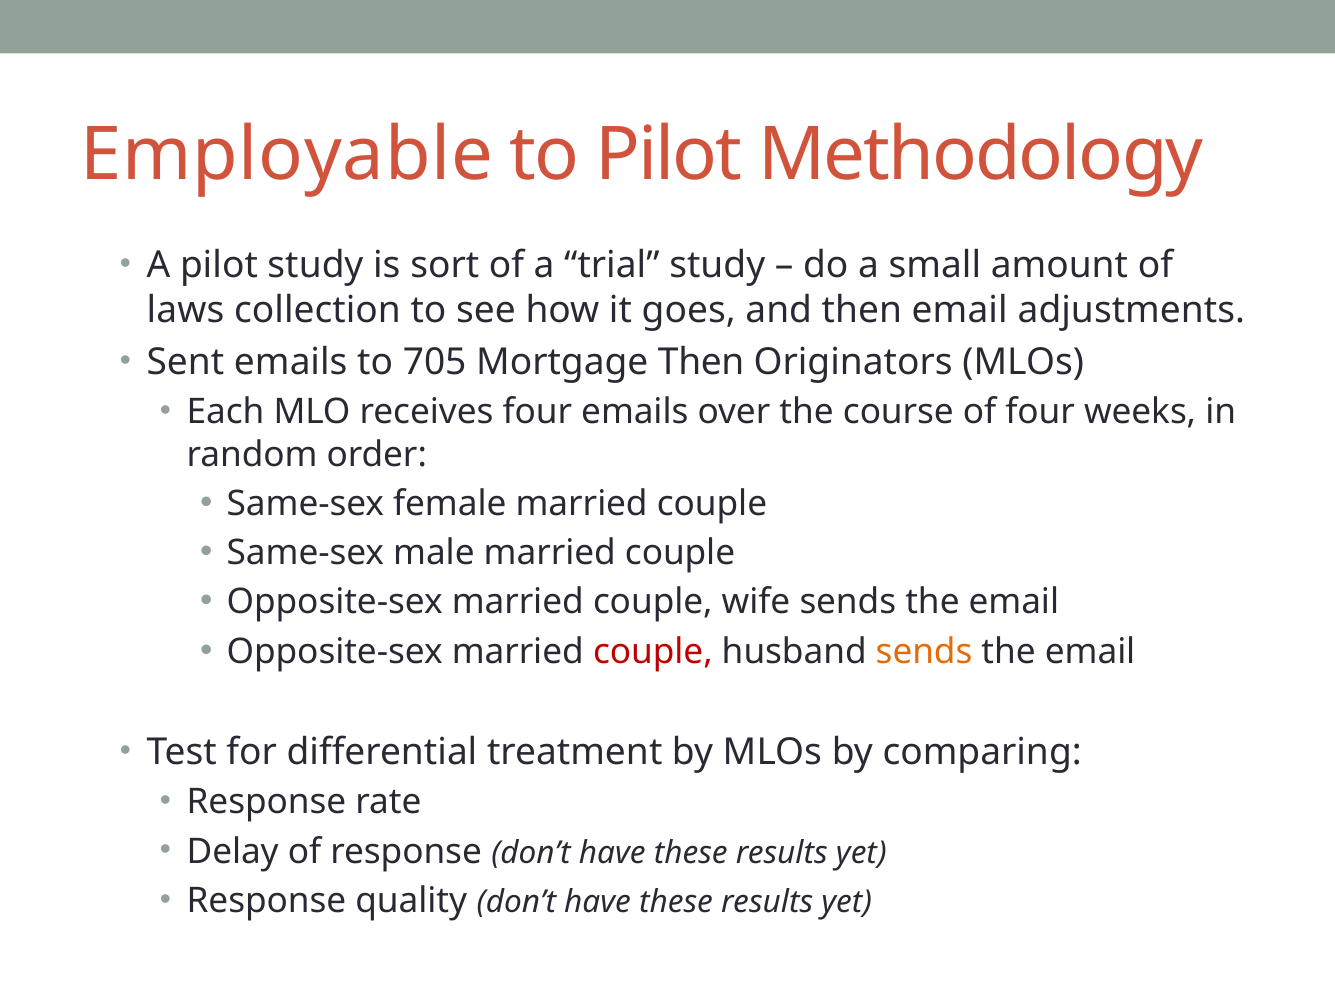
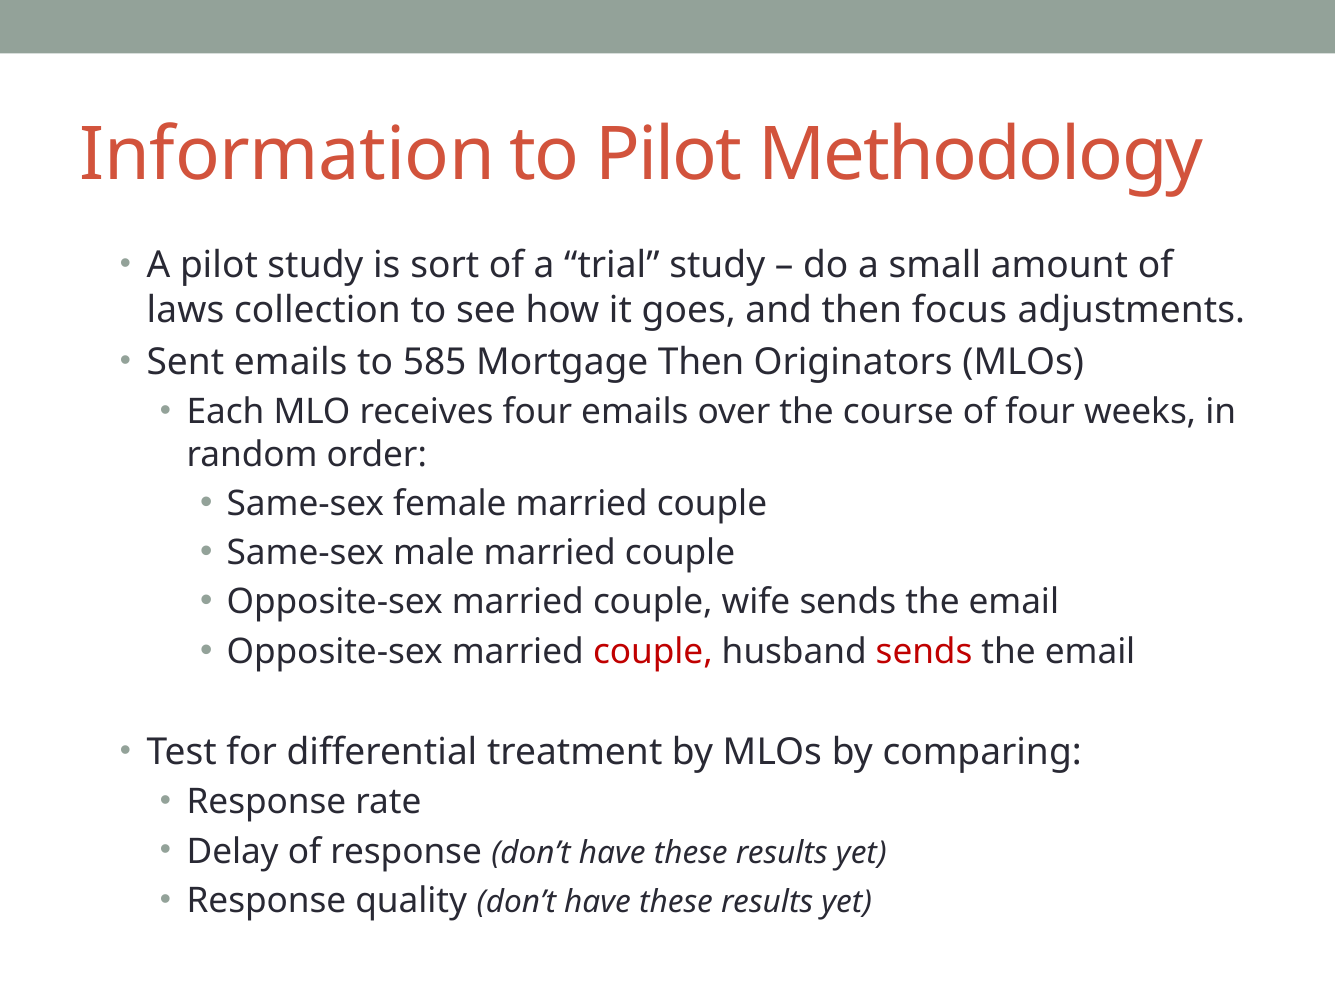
Employable: Employable -> Information
then email: email -> focus
705: 705 -> 585
sends at (924, 651) colour: orange -> red
